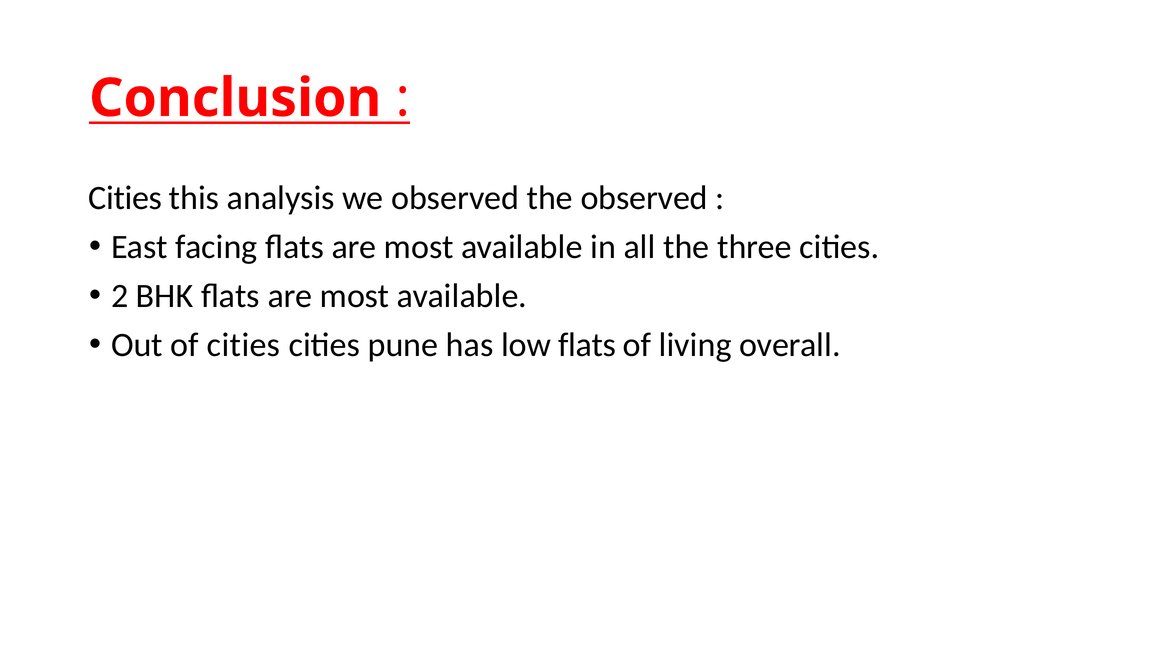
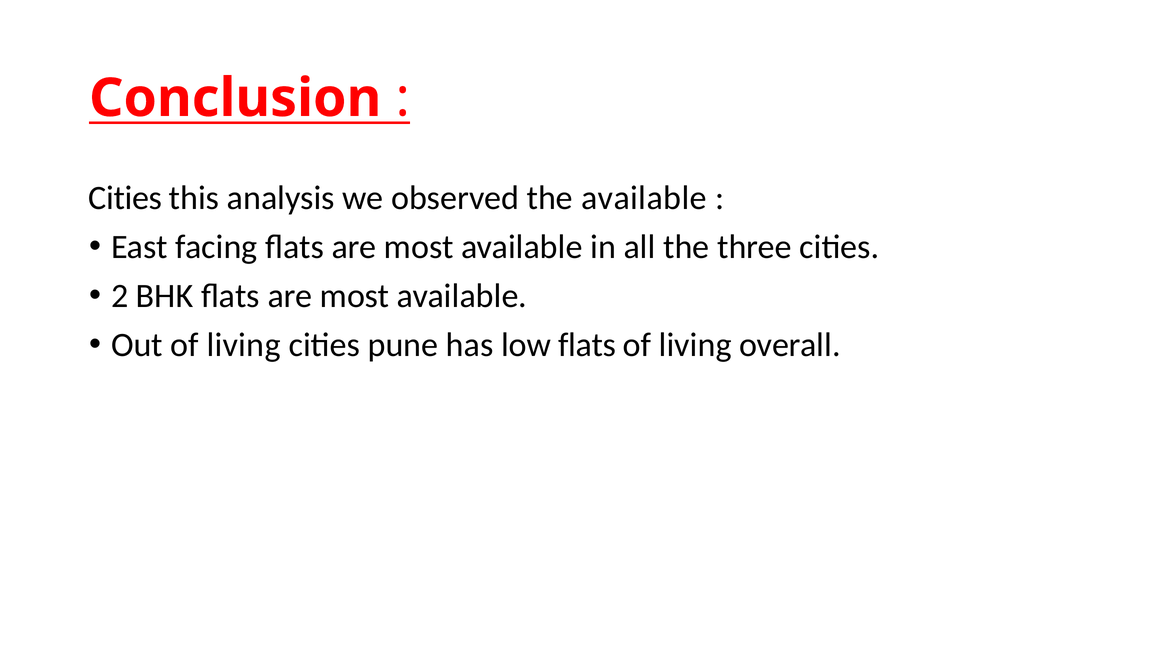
the observed: observed -> available
Out of cities: cities -> living
